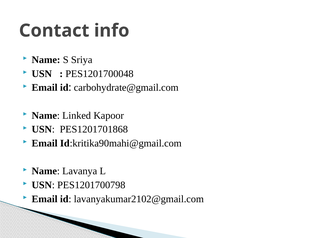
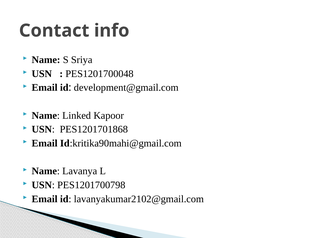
carbohydrate@gmail.com: carbohydrate@gmail.com -> development@gmail.com
